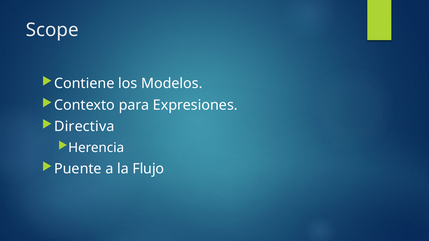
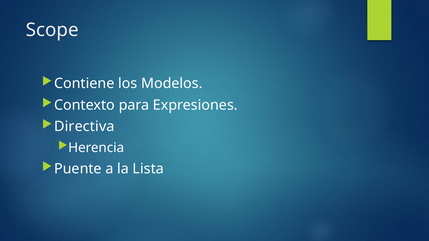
Flujo: Flujo -> Lista
